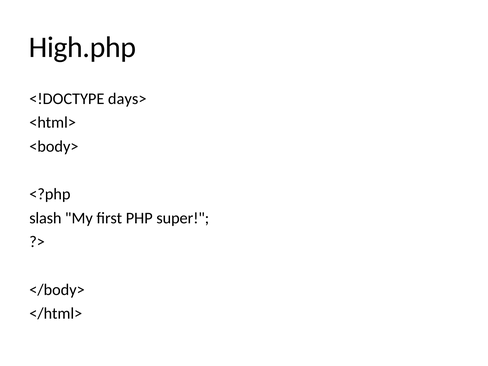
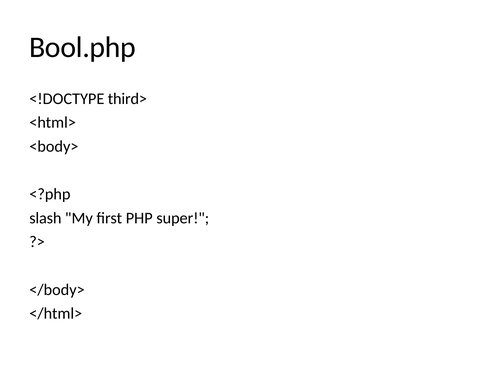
High.php: High.php -> Bool.php
days>: days> -> third>
